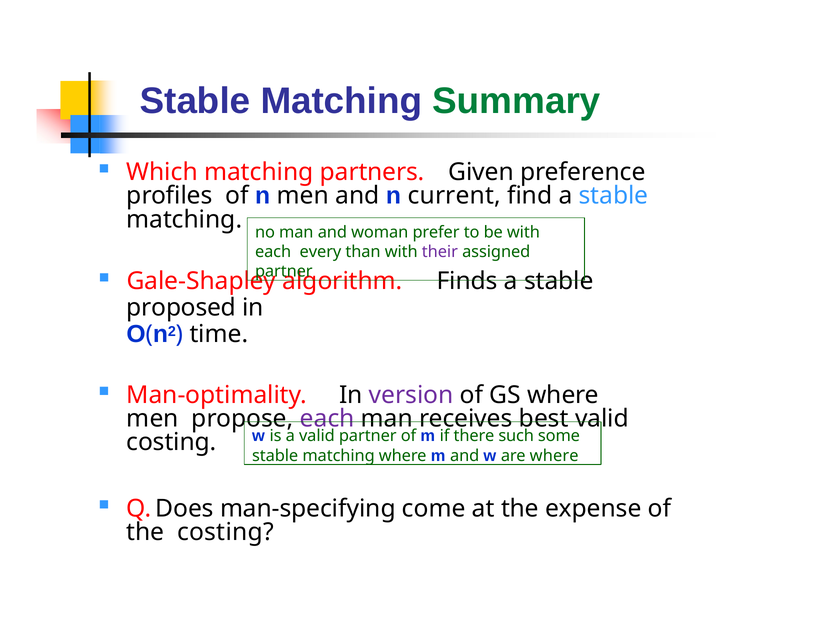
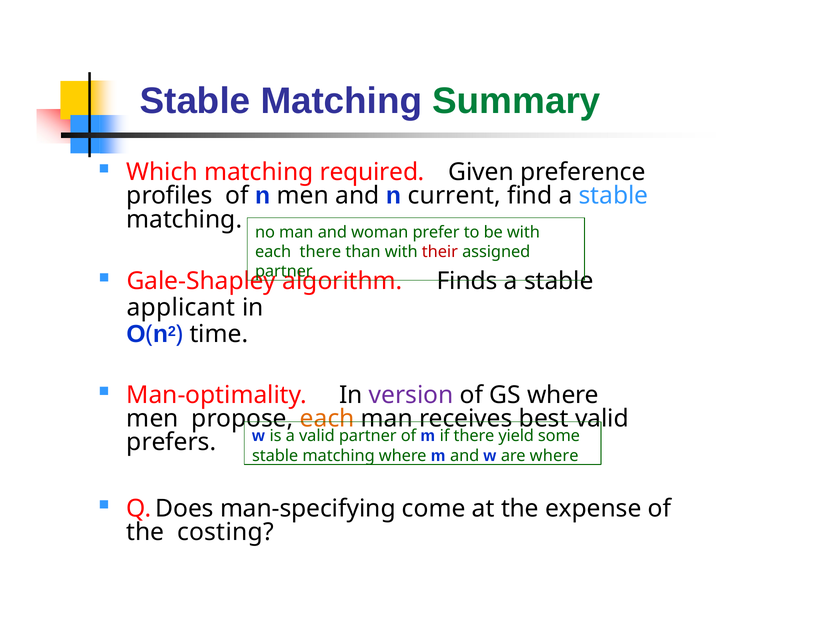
partners: partners -> required
each every: every -> there
their colour: purple -> red
proposed: proposed -> applicant
each at (327, 419) colour: purple -> orange
such: such -> yield
costing at (171, 442): costing -> prefers
